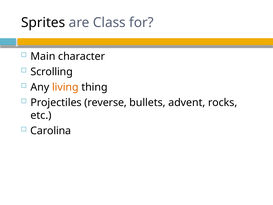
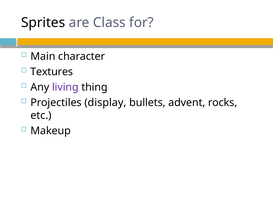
Scrolling: Scrolling -> Textures
living colour: orange -> purple
reverse: reverse -> display
Carolina: Carolina -> Makeup
